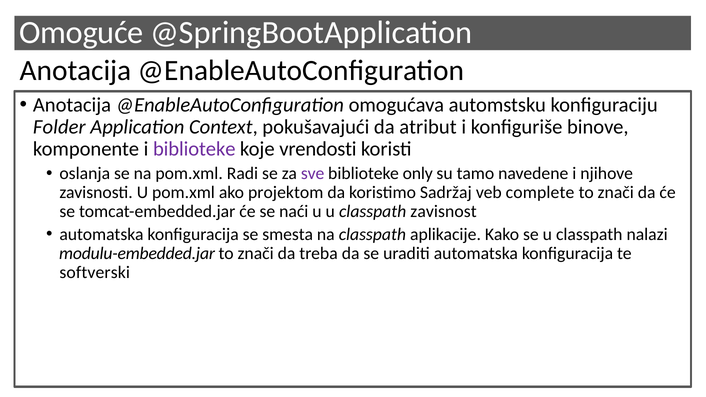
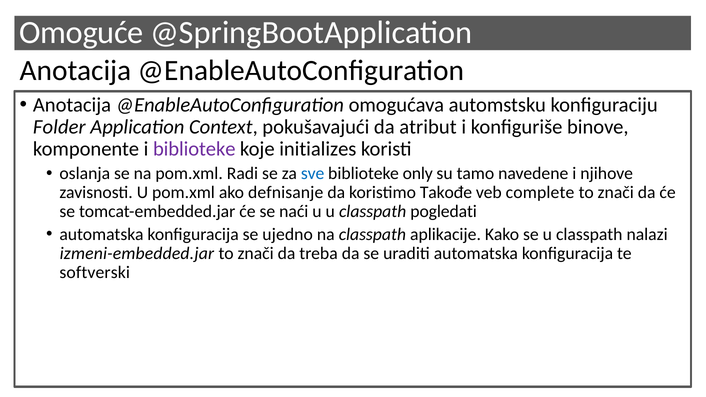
vrendosti: vrendosti -> initializes
sve colour: purple -> blue
projektom: projektom -> defnisanje
Sadržaj: Sadržaj -> Takođe
zavisnost: zavisnost -> pogledati
smesta: smesta -> ujedno
modulu-embedded.jar: modulu-embedded.jar -> izmeni-embedded.jar
